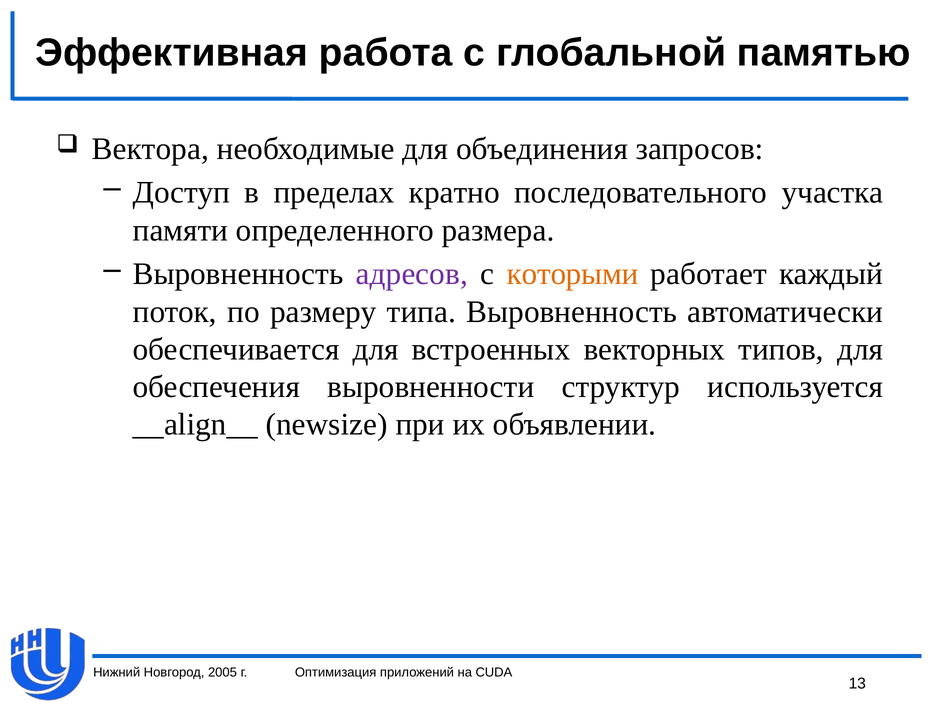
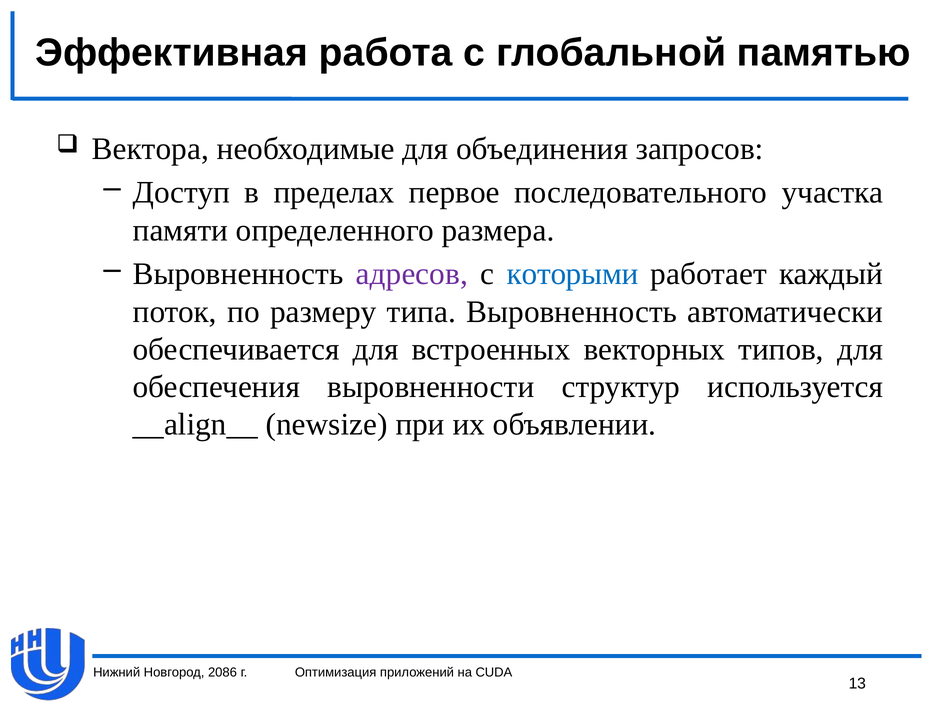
кратно: кратно -> первое
которыми colour: orange -> blue
2005: 2005 -> 2086
